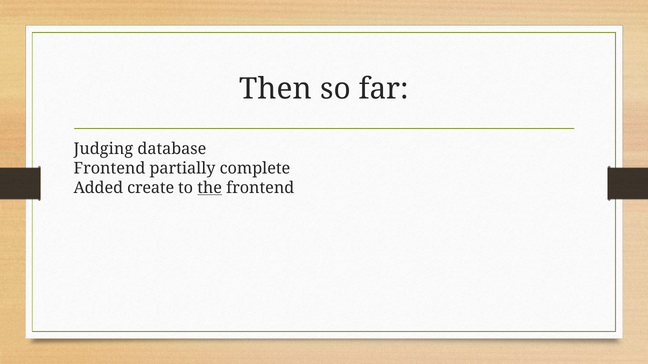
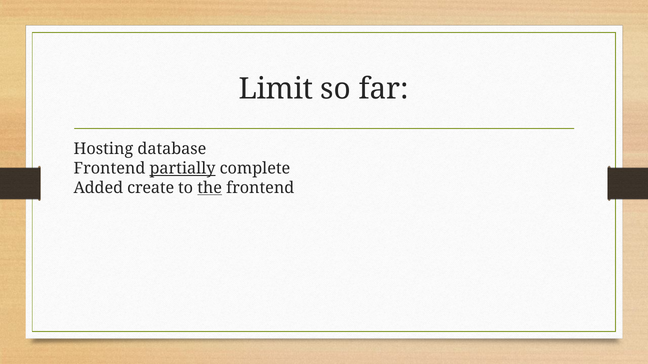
Then: Then -> Limit
Judging: Judging -> Hosting
partially underline: none -> present
